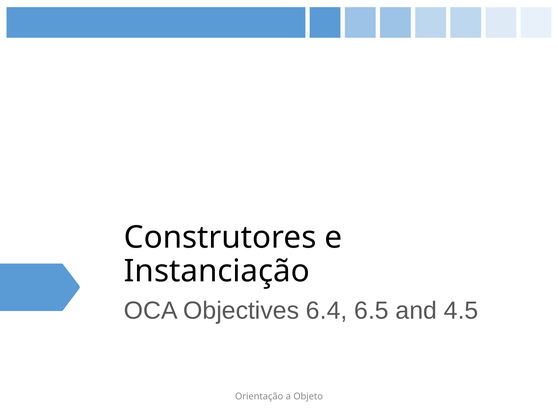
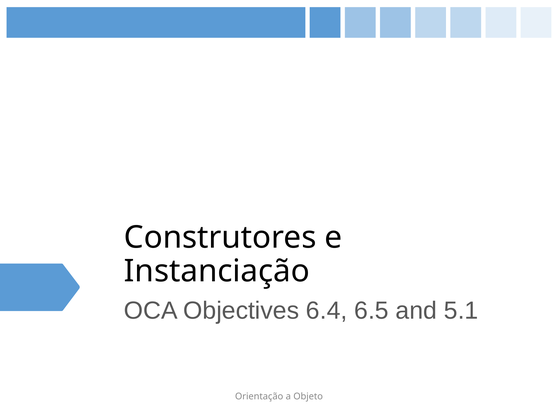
4.5: 4.5 -> 5.1
